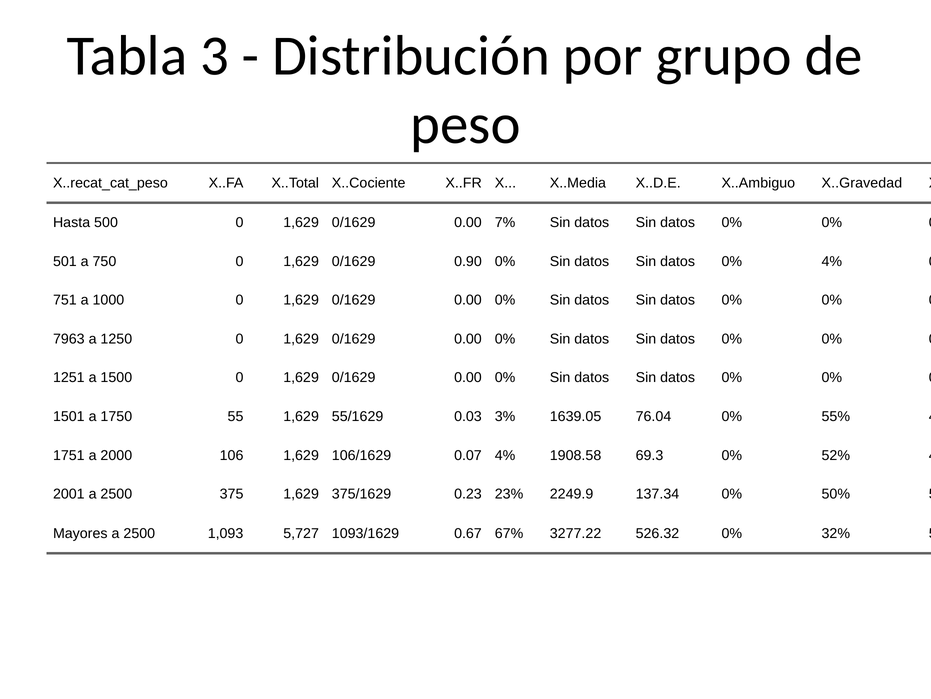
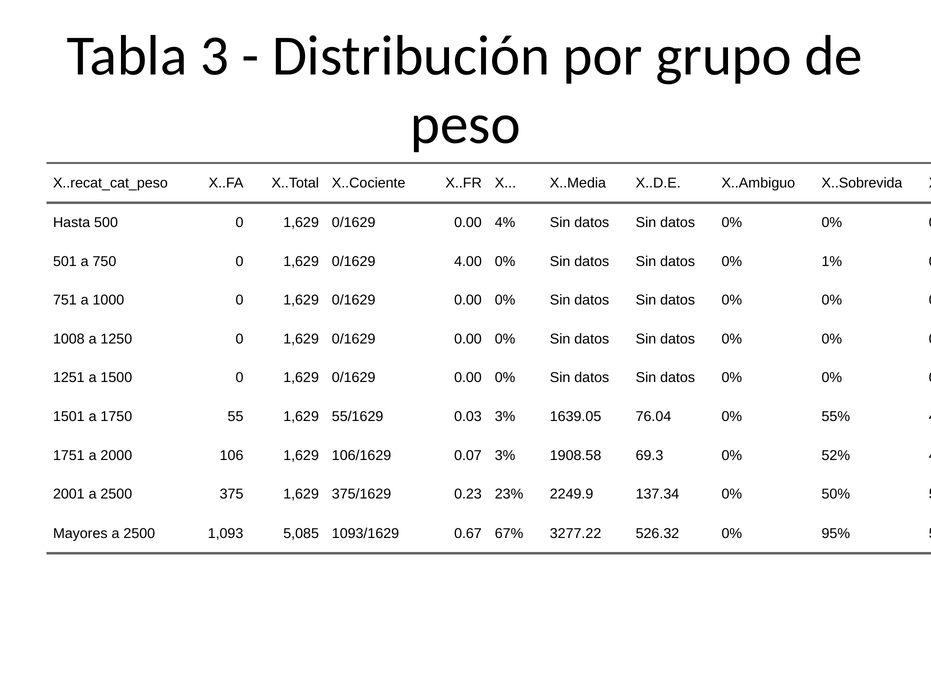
X..Gravedad: X..Gravedad -> X..Sobrevida
7%: 7% -> 4%
0.90: 0.90 -> 4.00
0% 4%: 4% -> 1%
7963: 7963 -> 1008
0.07 4%: 4% -> 3%
5,727: 5,727 -> 5,085
32%: 32% -> 95%
